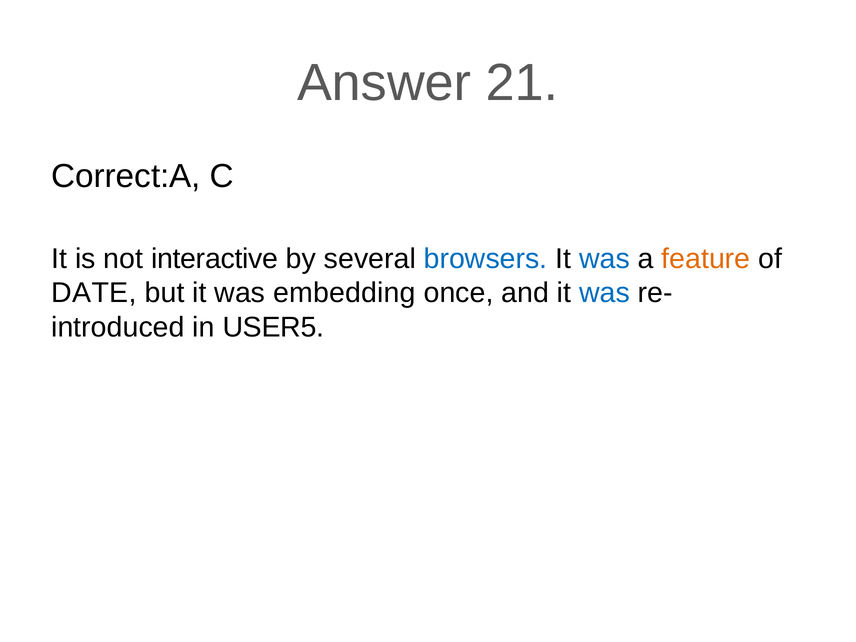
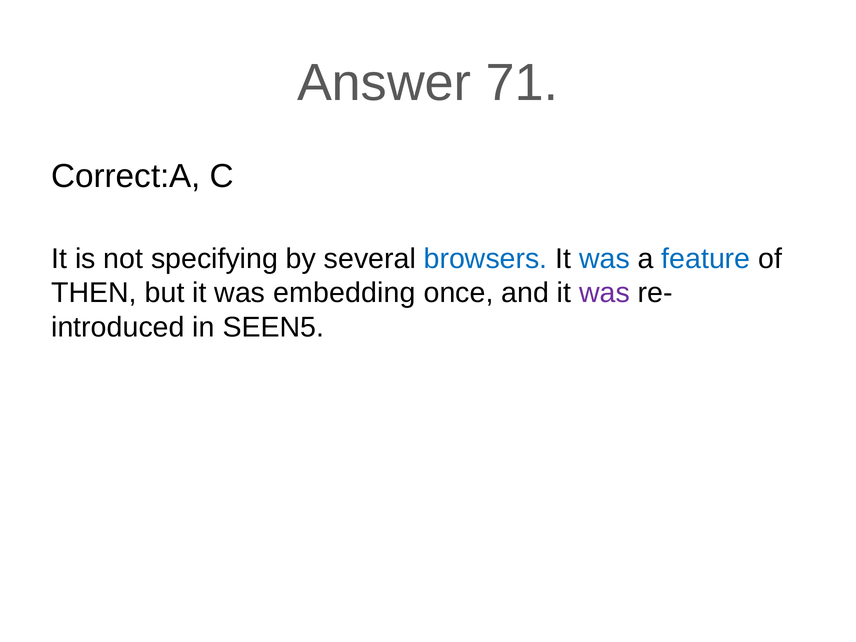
21: 21 -> 71
interactive: interactive -> specifying
feature colour: orange -> blue
DATE: DATE -> THEN
was at (604, 293) colour: blue -> purple
USER5: USER5 -> SEEN5
